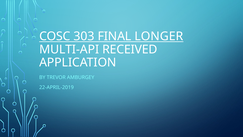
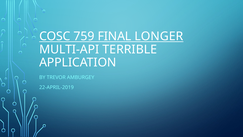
303: 303 -> 759
RECEIVED: RECEIVED -> TERRIBLE
